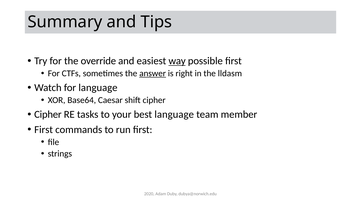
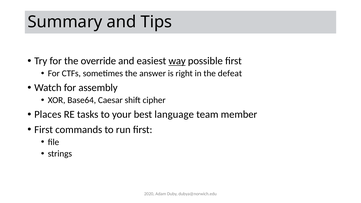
answer underline: present -> none
lldasm: lldasm -> defeat
for language: language -> assembly
Cipher at (48, 115): Cipher -> Places
